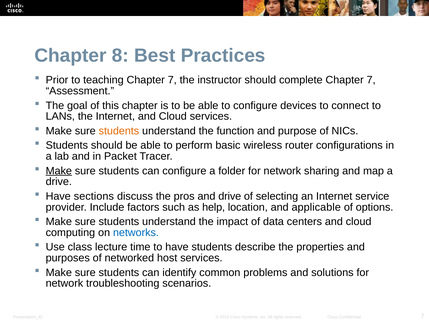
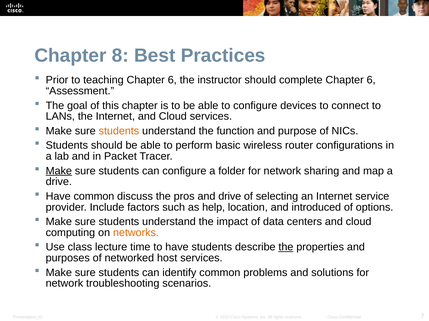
teaching Chapter 7: 7 -> 6
complete Chapter 7: 7 -> 6
Have sections: sections -> common
applicable: applicable -> introduced
networks colour: blue -> orange
the at (286, 248) underline: none -> present
